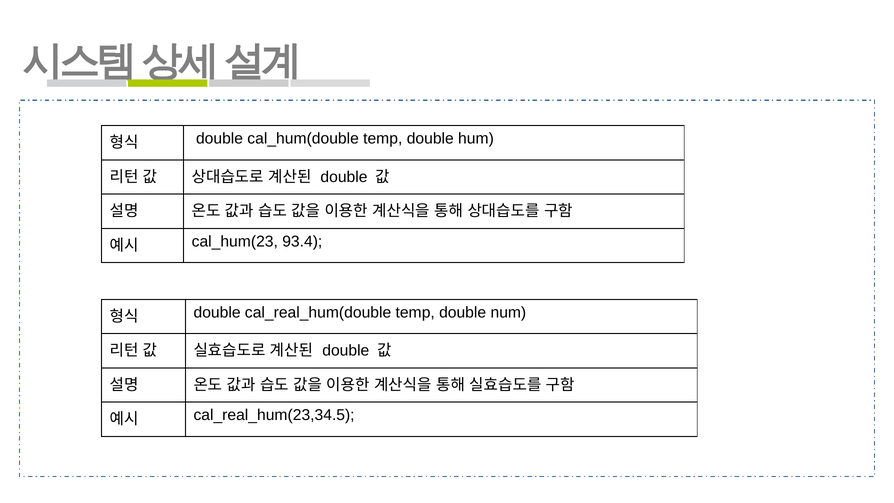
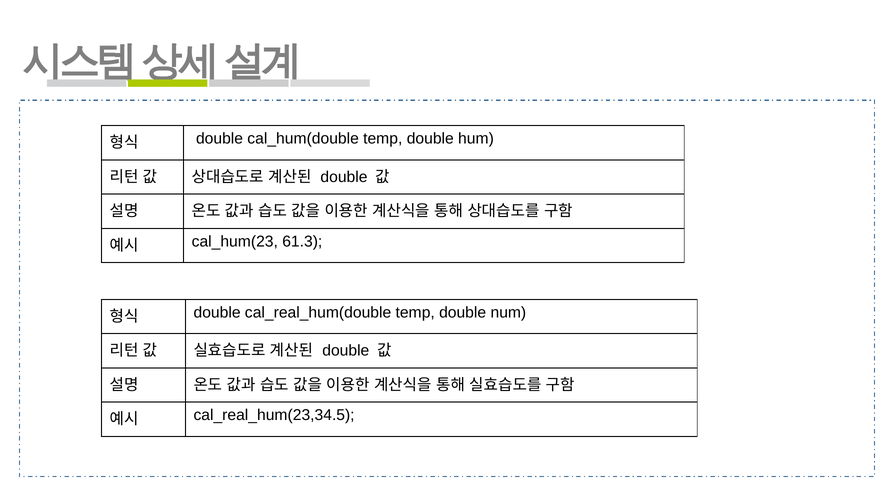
93.4: 93.4 -> 61.3
